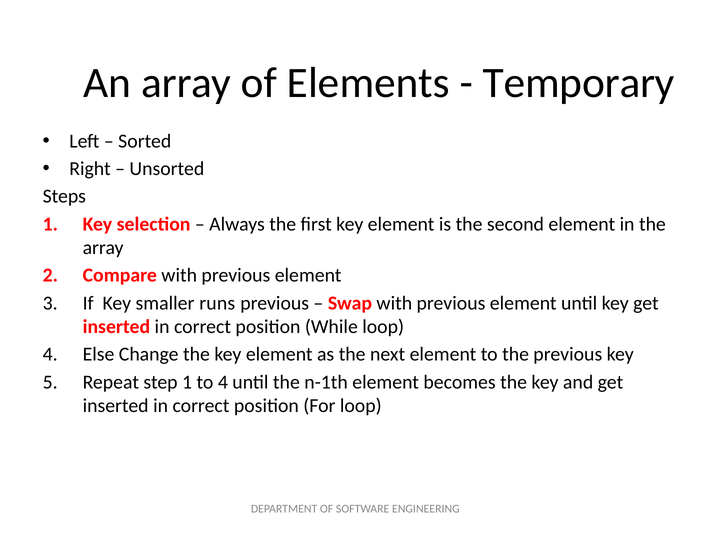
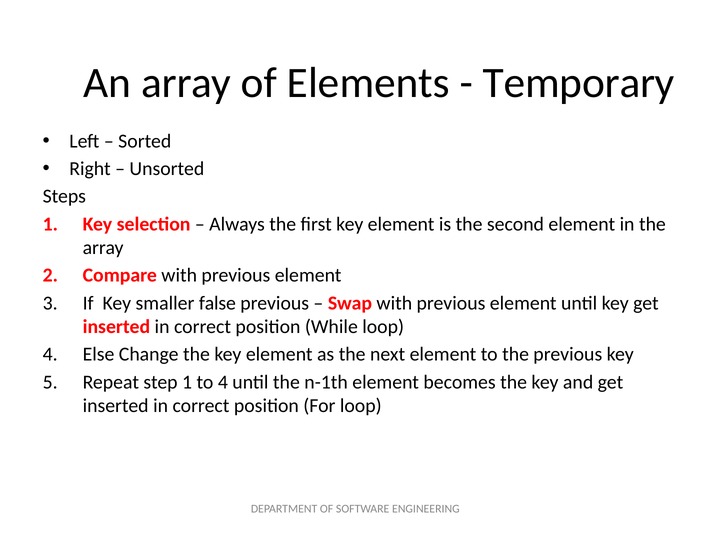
runs: runs -> false
